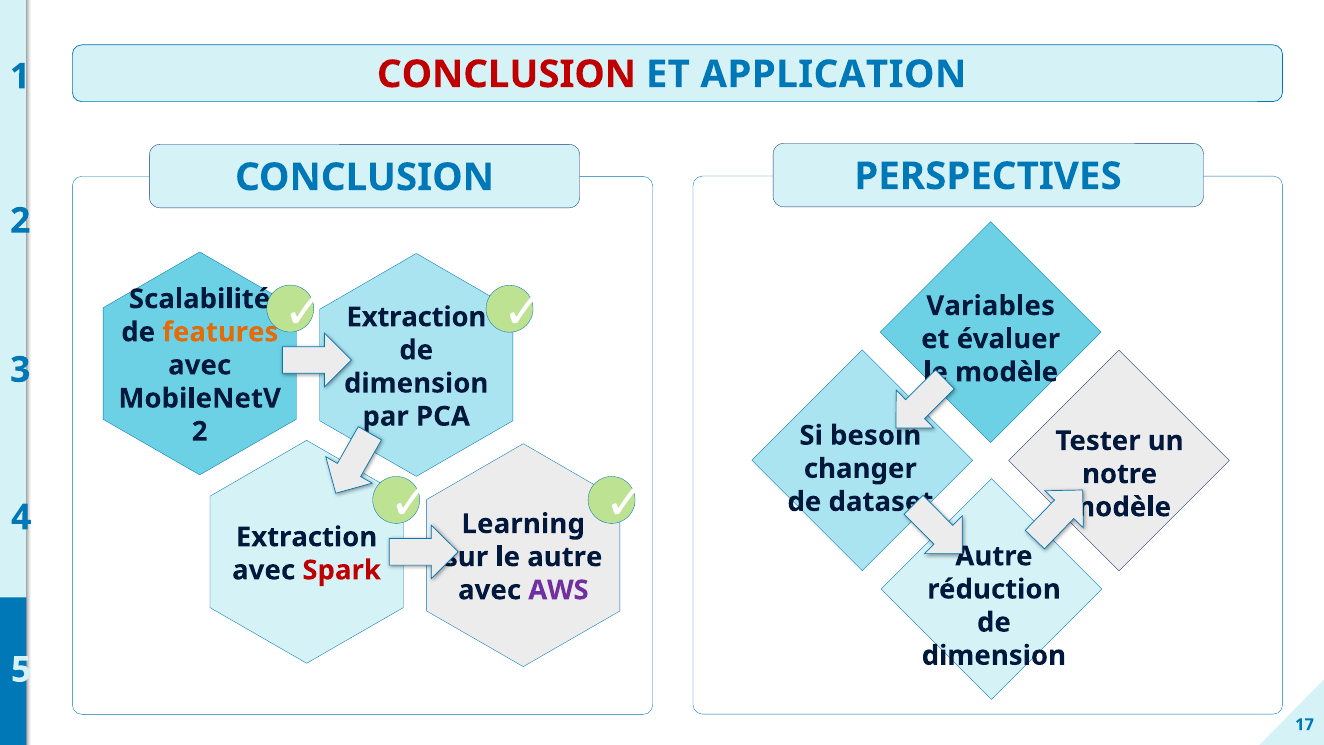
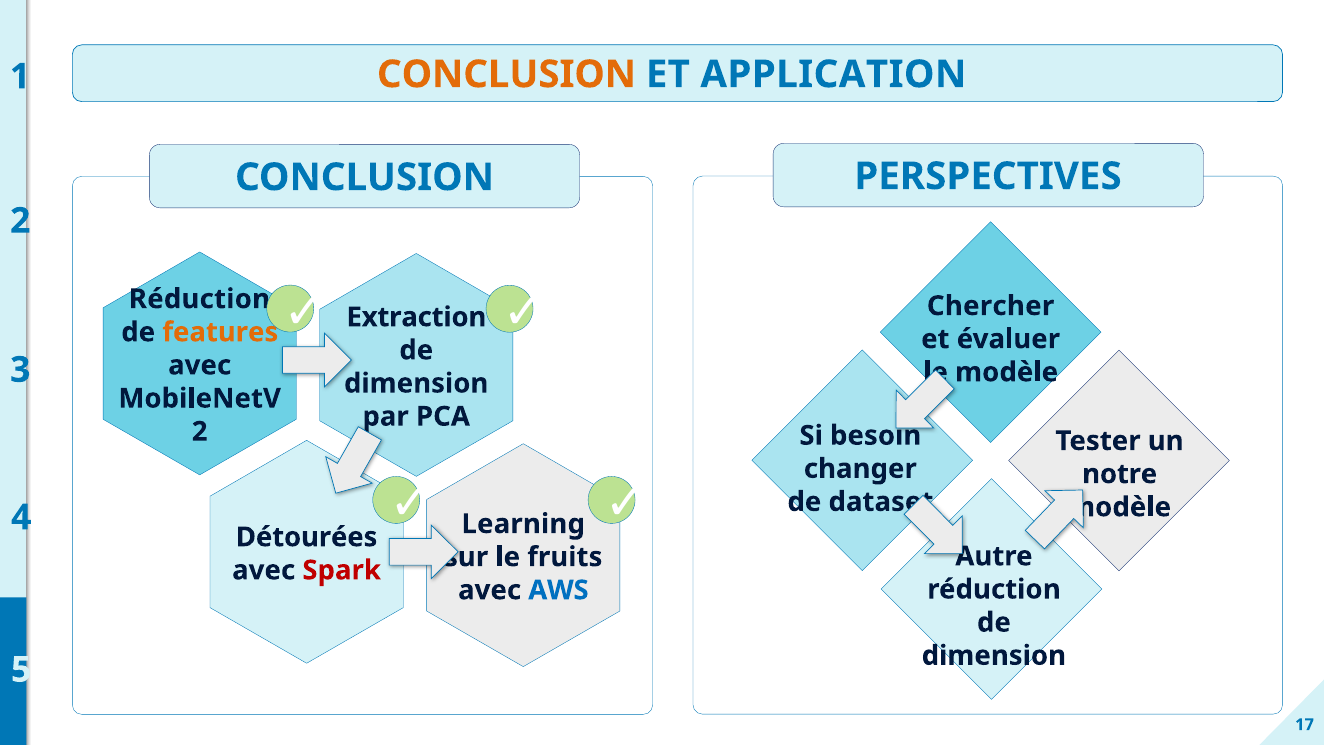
CONCLUSION at (507, 74) colour: red -> orange
Scalabilité at (200, 299): Scalabilité -> Réduction
Variables: Variables -> Chercher
Extraction at (307, 537): Extraction -> Détourées
le autre: autre -> fruits
AWS colour: purple -> blue
